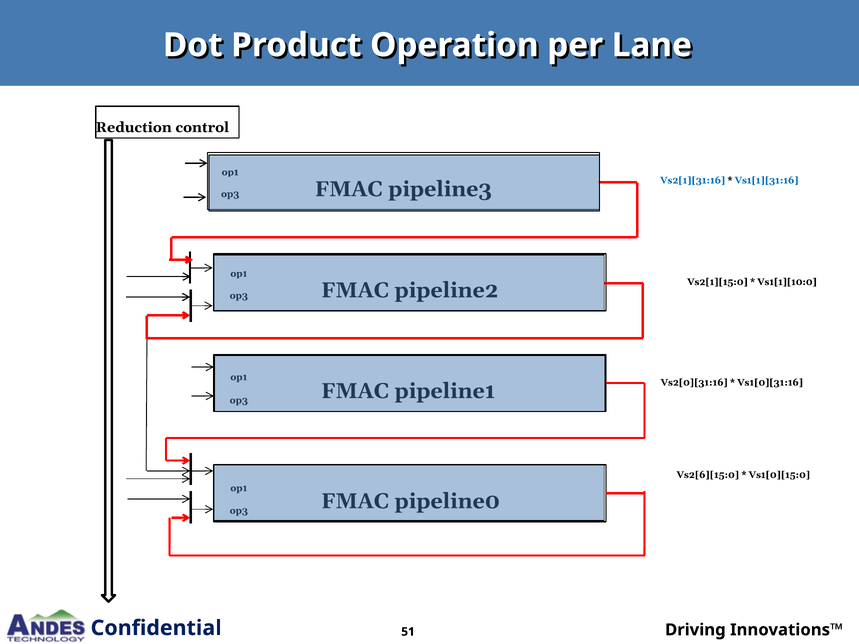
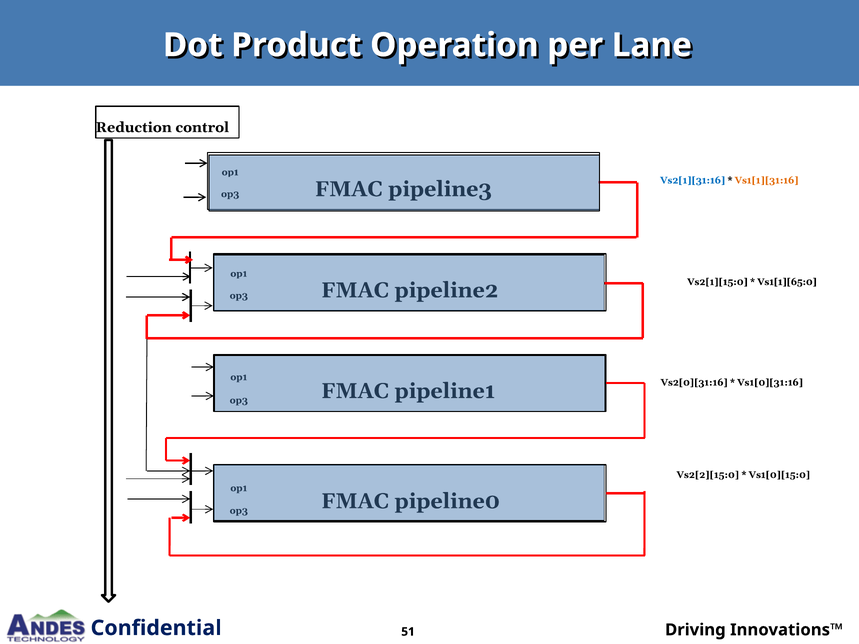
Vs1[1][31:16 colour: blue -> orange
Vs1[1][10:0: Vs1[1][10:0 -> Vs1[1][65:0
Vs2[6][15:0: Vs2[6][15:0 -> Vs2[2][15:0
